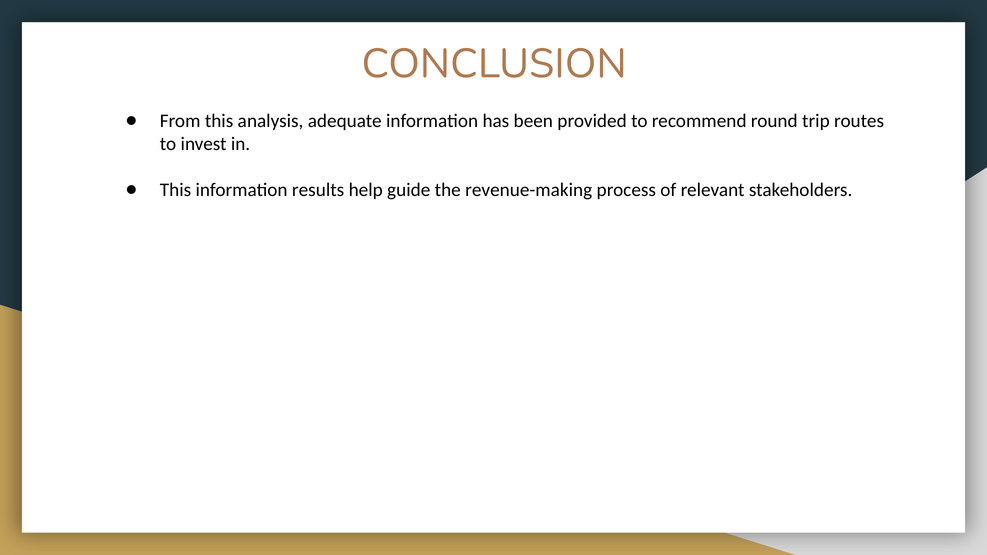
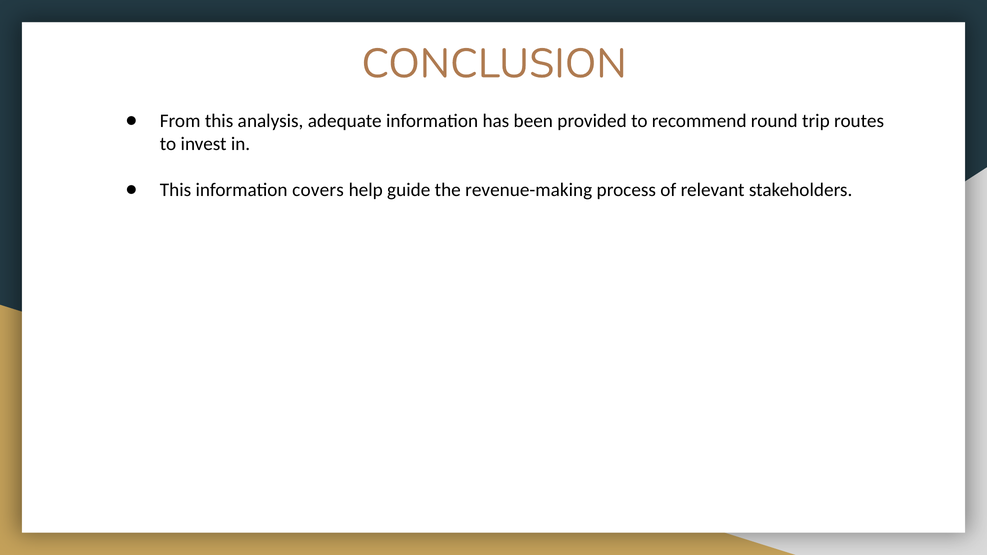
results: results -> covers
